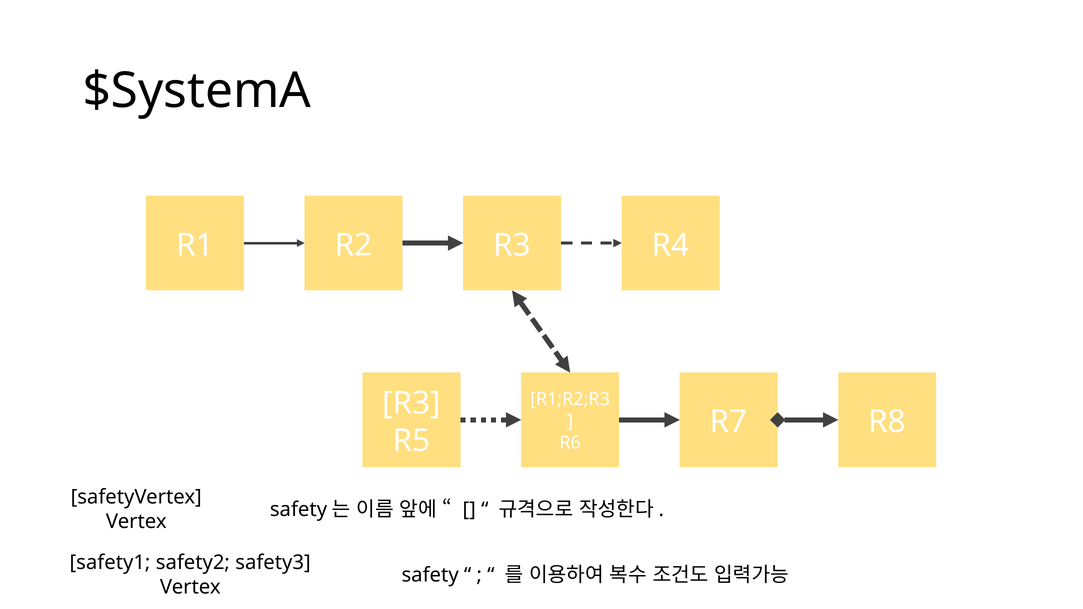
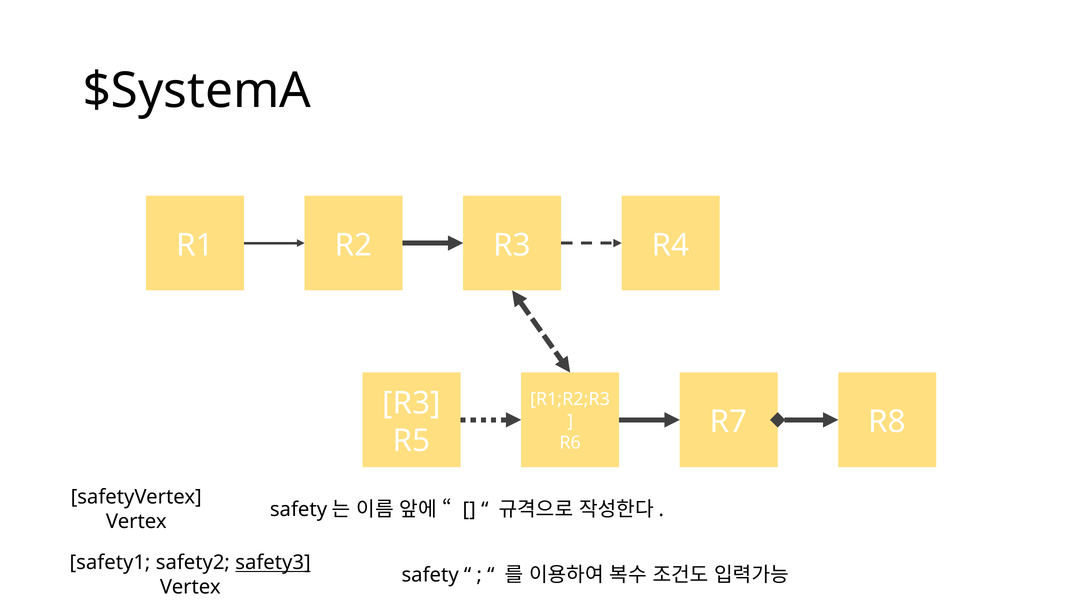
safety3 underline: none -> present
